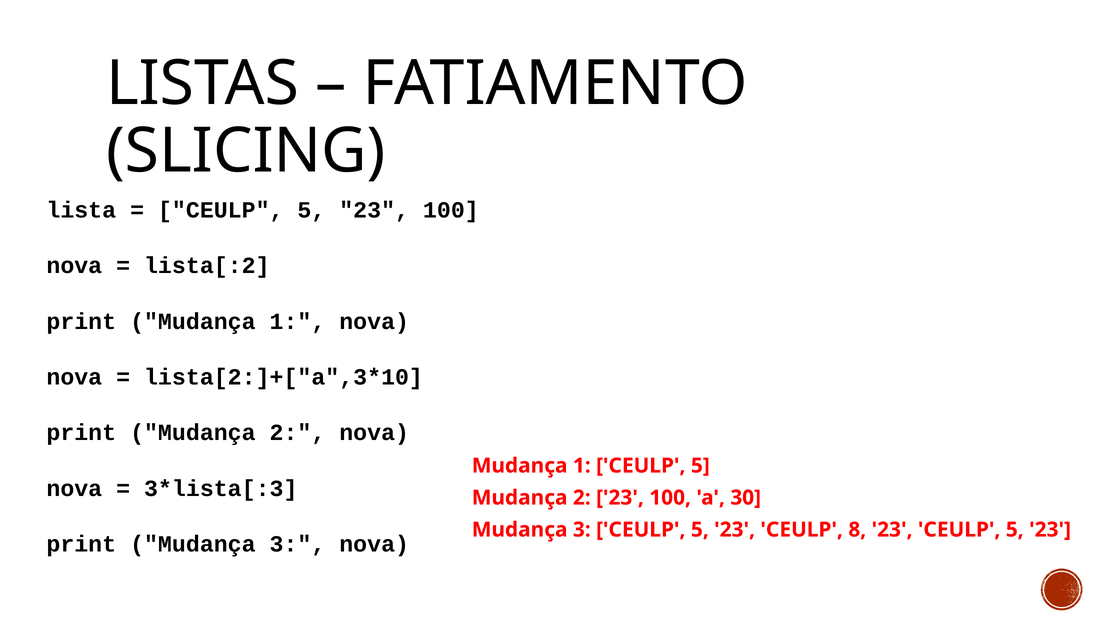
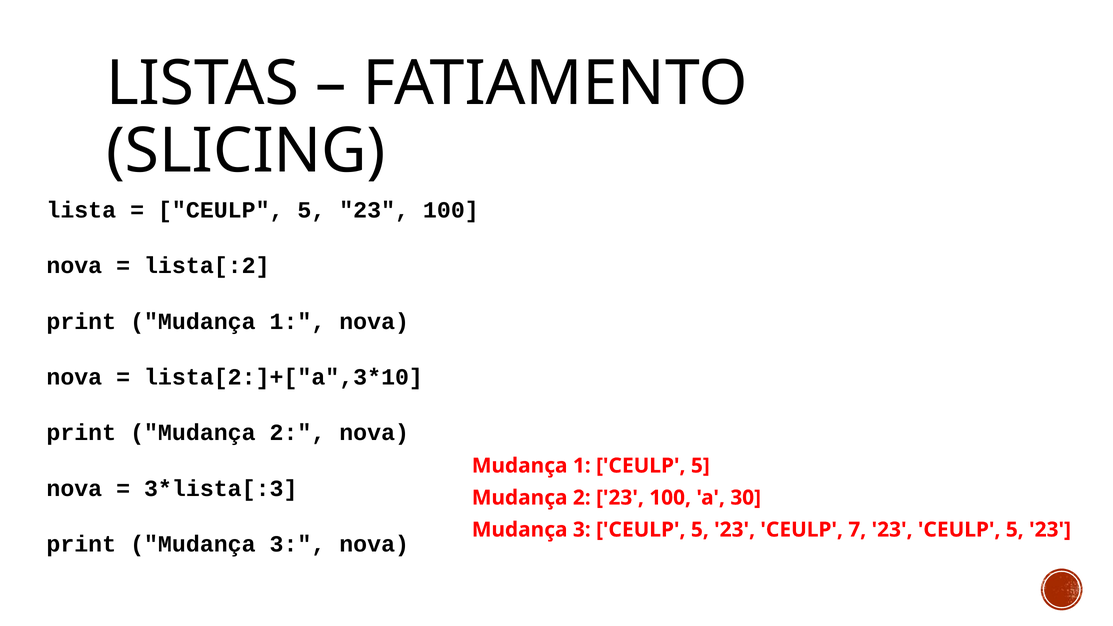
8: 8 -> 7
